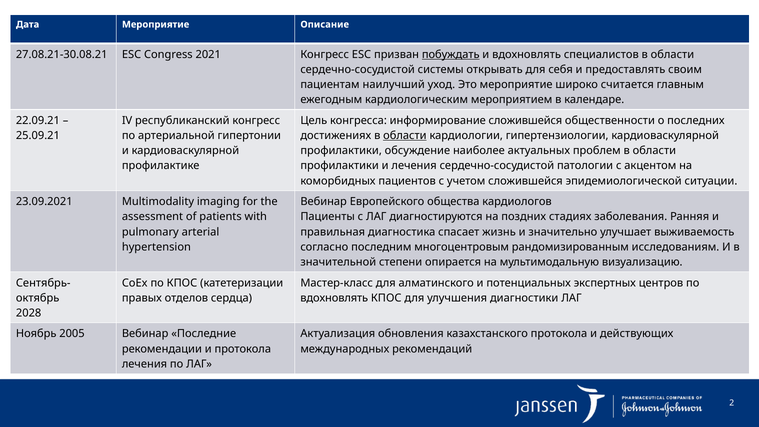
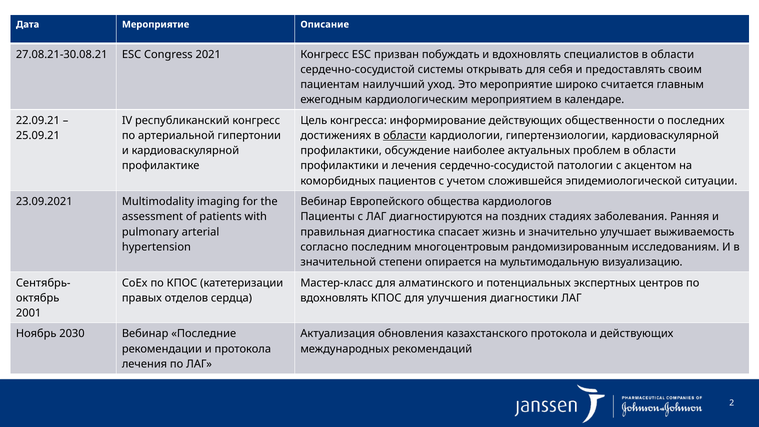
побуждать underline: present -> none
информирование сложившейся: сложившейся -> действующих
2028: 2028 -> 2001
2005: 2005 -> 2030
